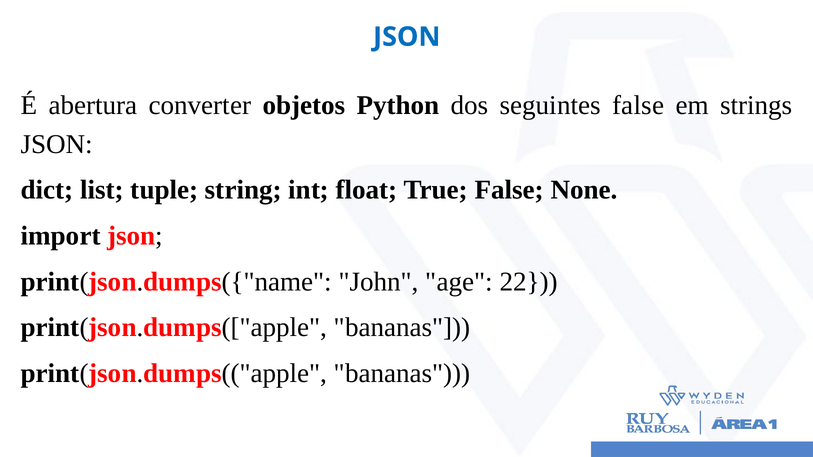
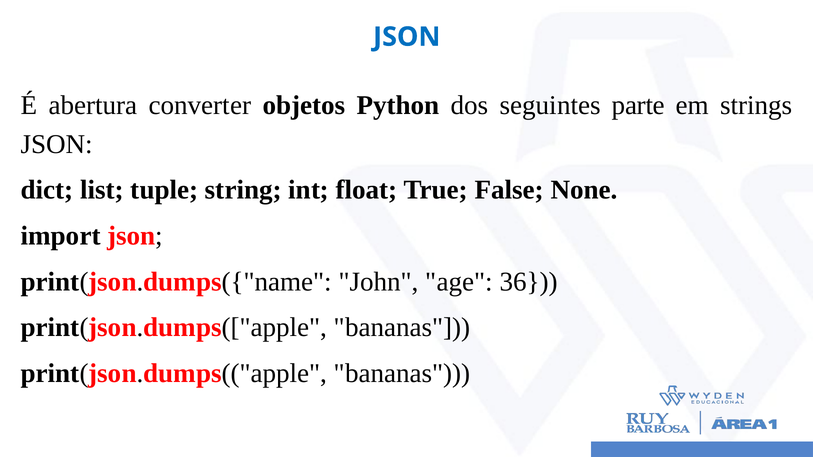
seguintes false: false -> parte
22: 22 -> 36
